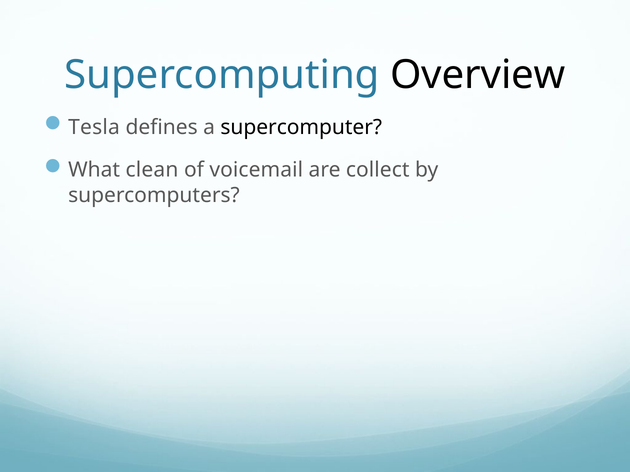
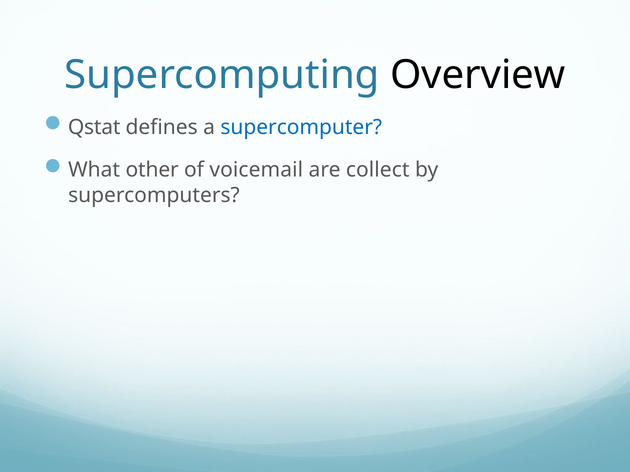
Tesla: Tesla -> Qstat
supercomputer colour: black -> blue
clean: clean -> other
